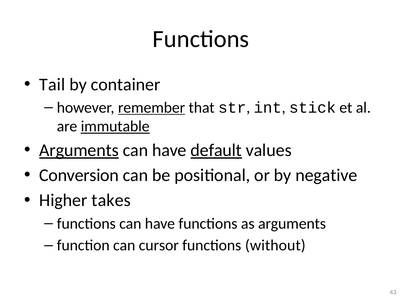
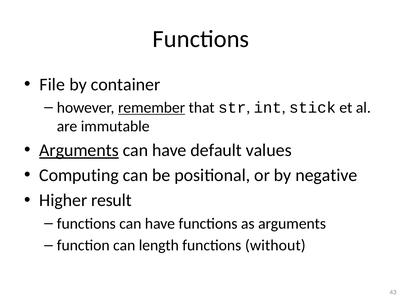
Tail: Tail -> File
immutable underline: present -> none
default underline: present -> none
Conversion: Conversion -> Computing
takes: takes -> result
cursor: cursor -> length
